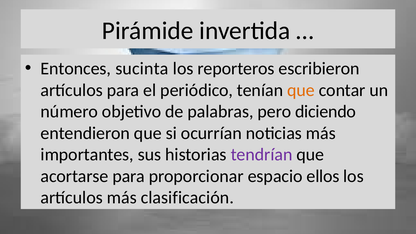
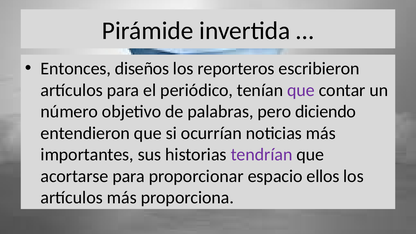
sucinta: sucinta -> diseños
que at (301, 90) colour: orange -> purple
clasificación: clasificación -> proporciona
